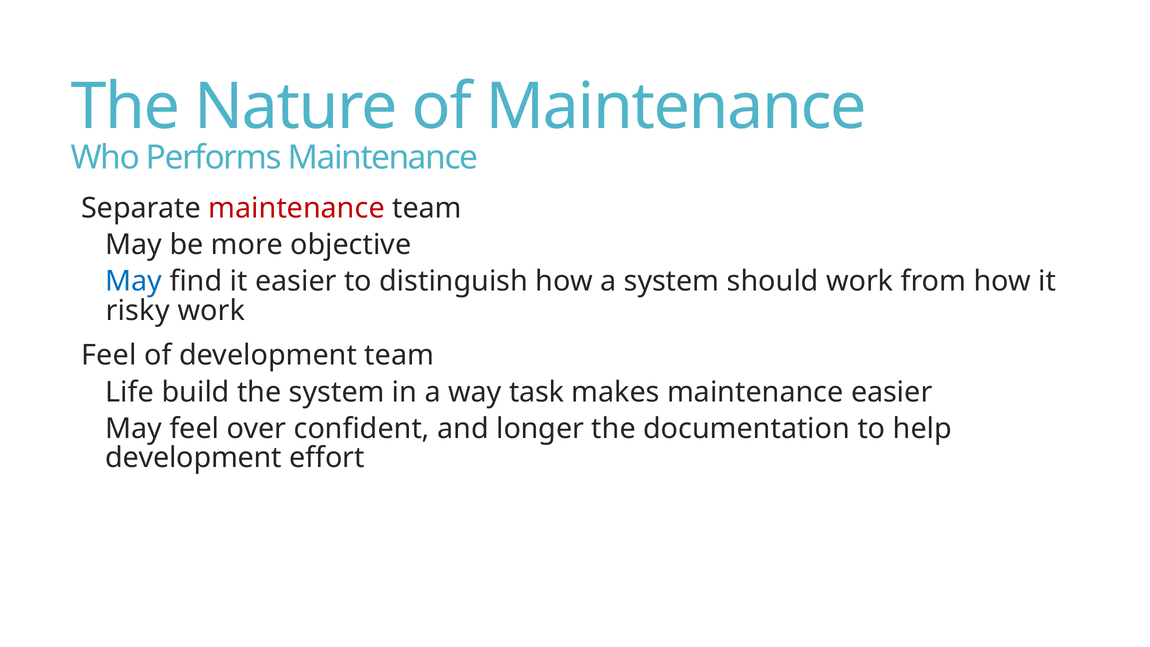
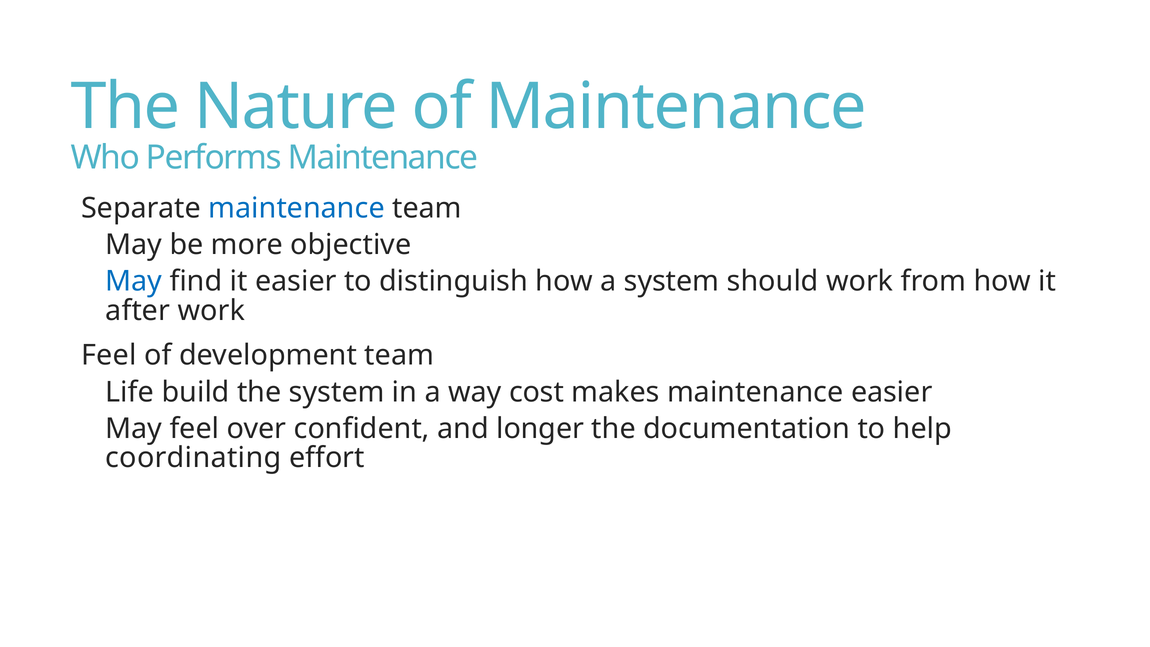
maintenance at (297, 208) colour: red -> blue
risky: risky -> after
task: task -> cost
development at (194, 458): development -> coordinating
